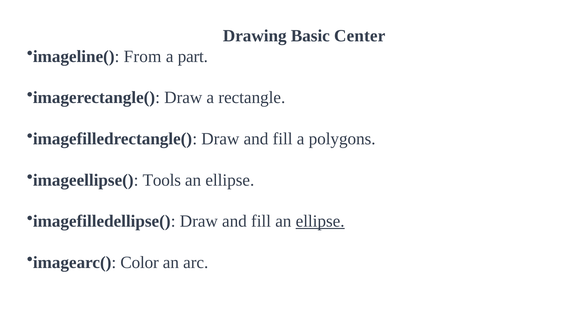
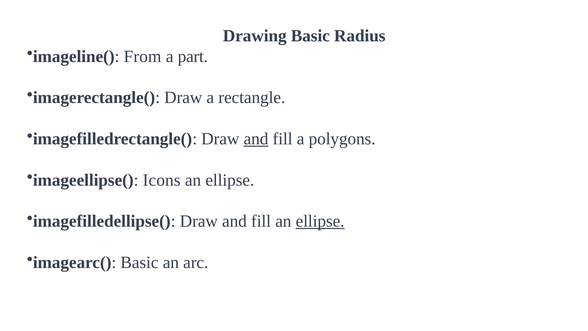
Center: Center -> Radius
and at (256, 139) underline: none -> present
Tools: Tools -> Icons
imagearc( Color: Color -> Basic
